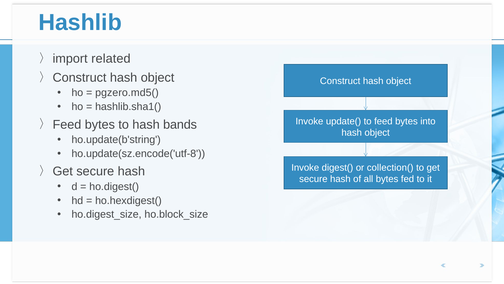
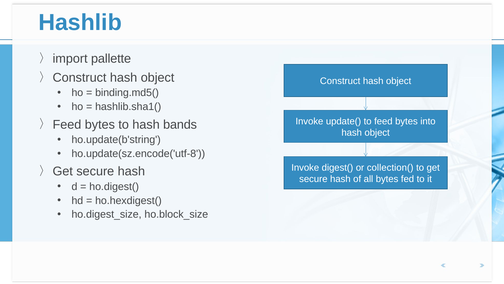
related: related -> pallette
pgzero.md5(: pgzero.md5( -> binding.md5(
